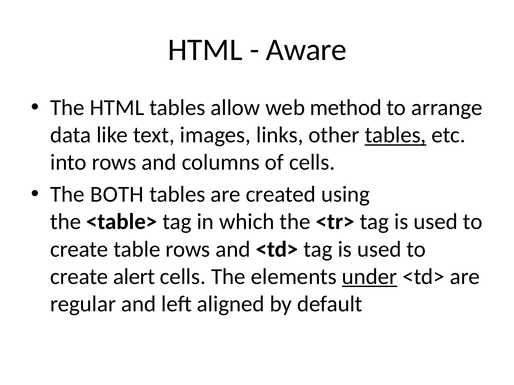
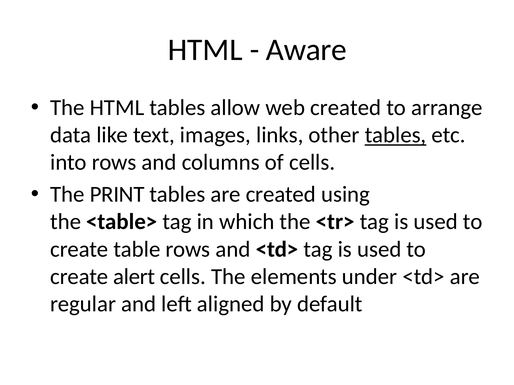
web method: method -> created
BOTH: BOTH -> PRINT
under underline: present -> none
